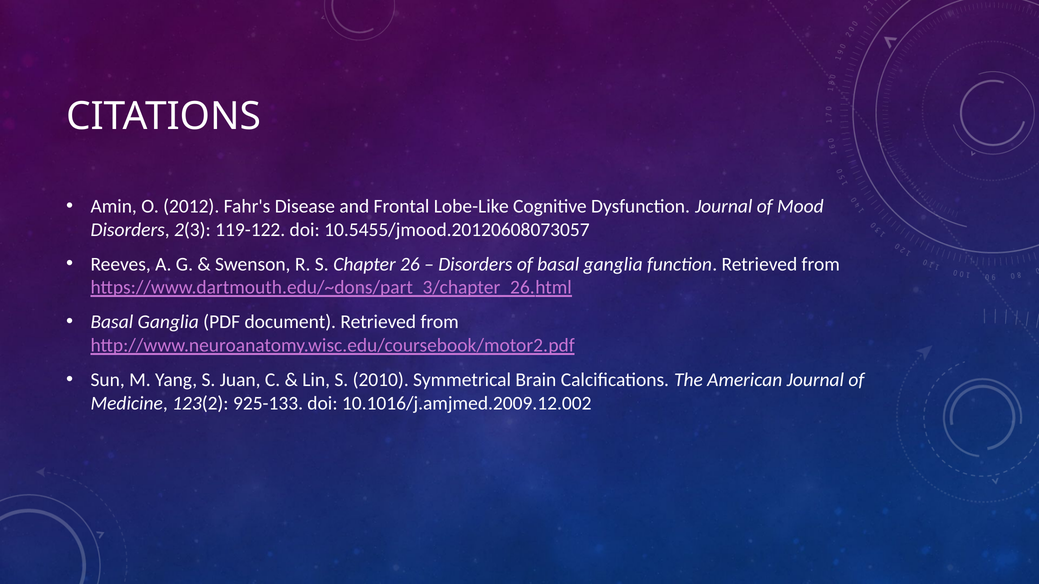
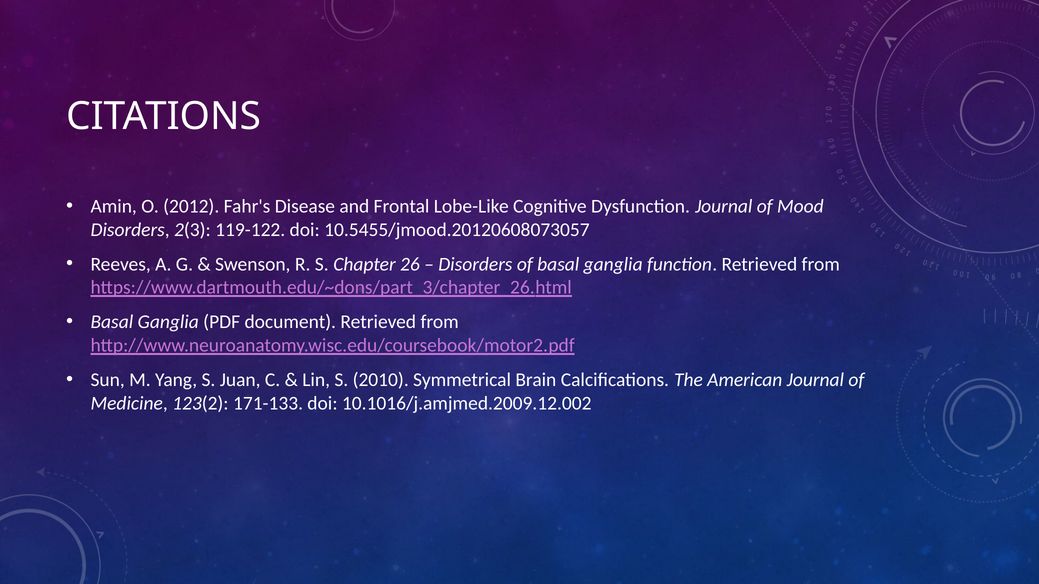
925-133: 925-133 -> 171-133
